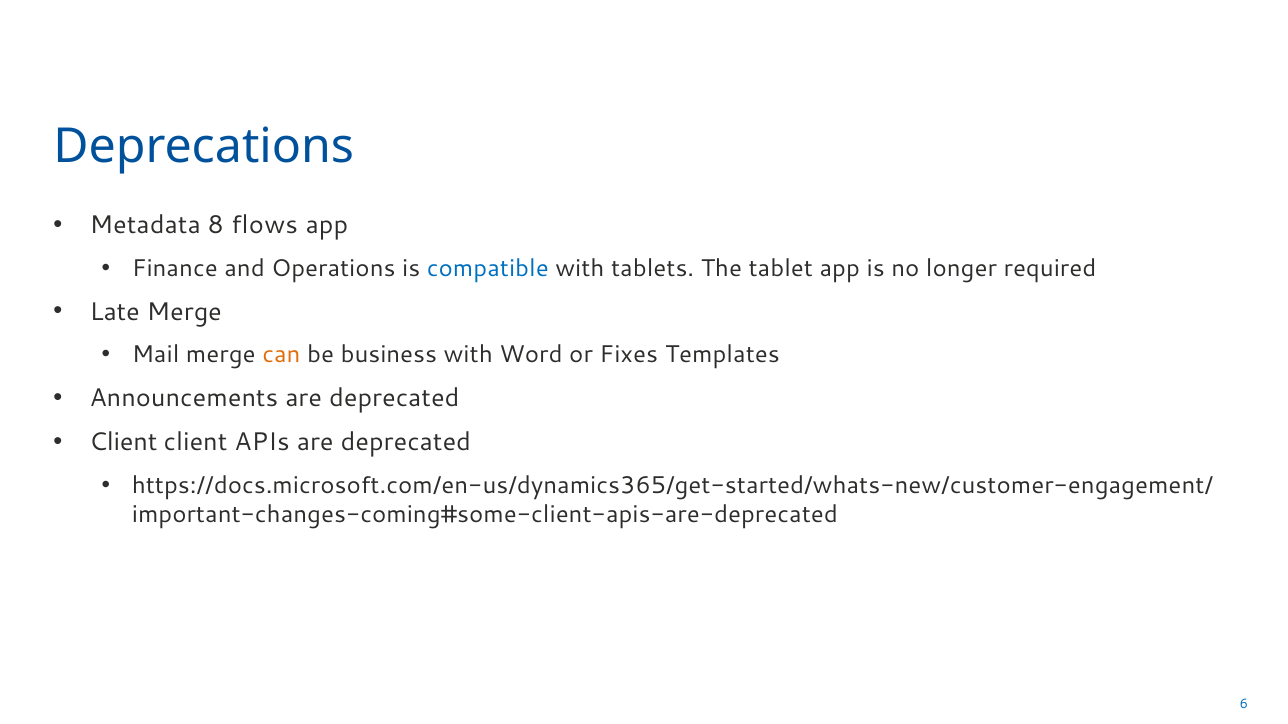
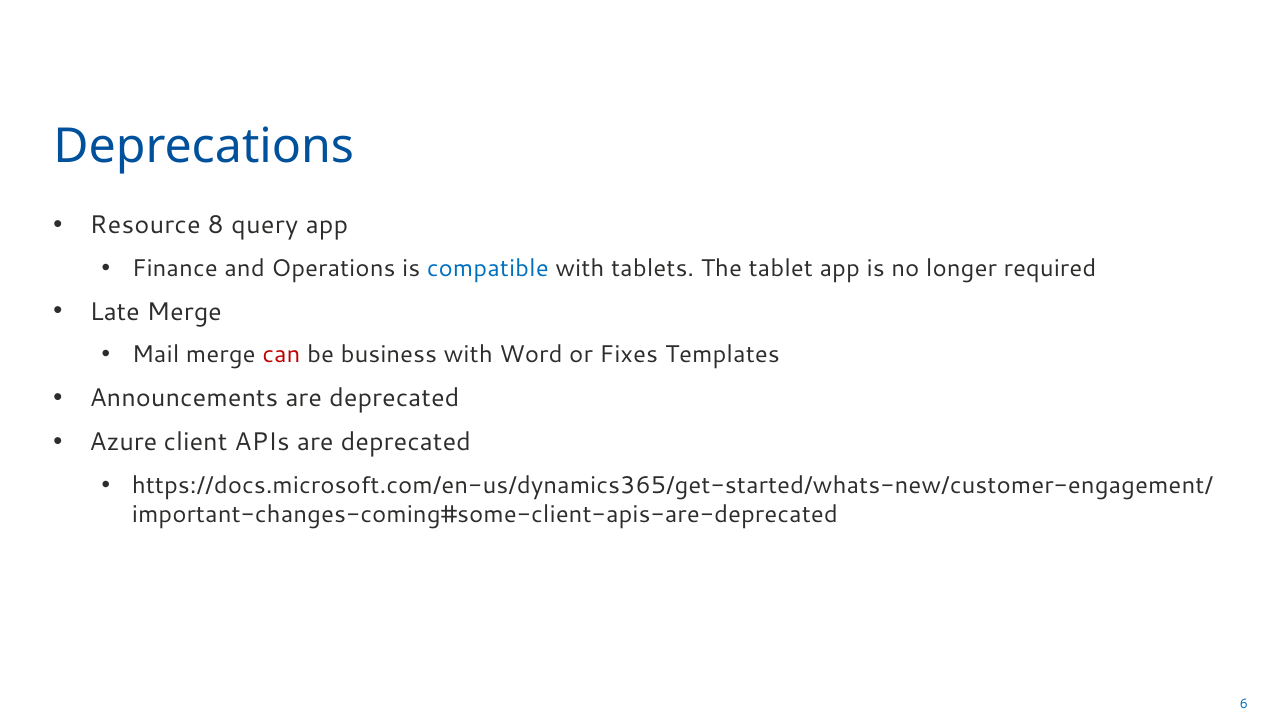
Metadata: Metadata -> Resource
flows: flows -> query
can colour: orange -> red
Client at (123, 443): Client -> Azure
